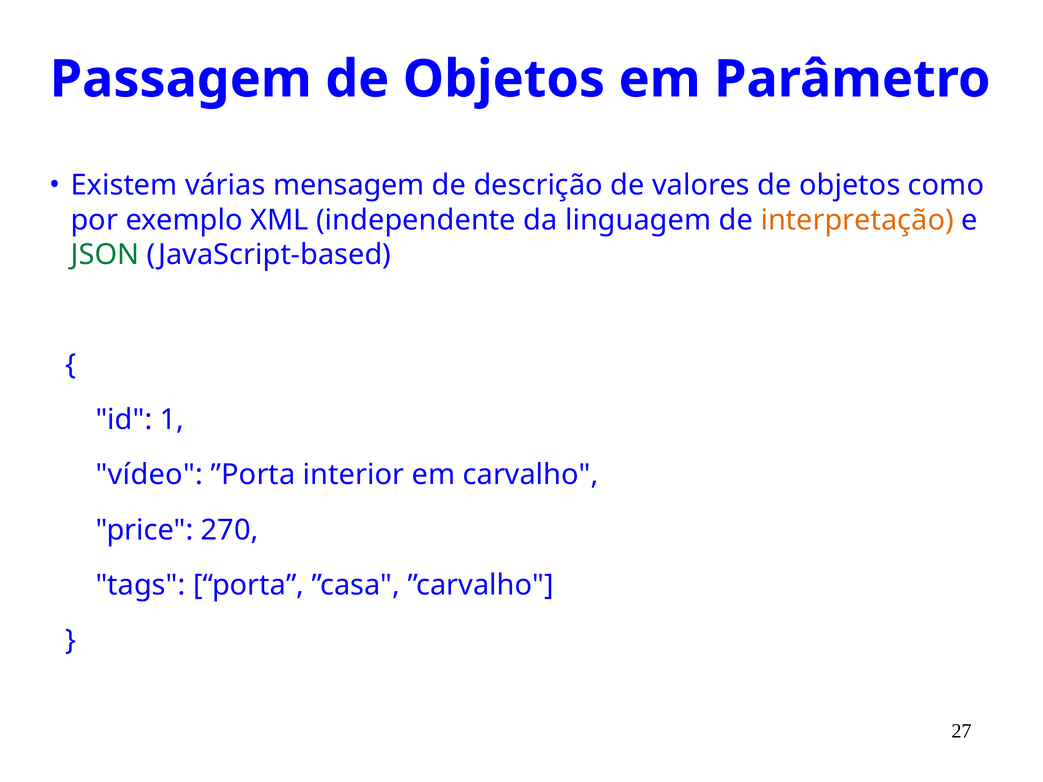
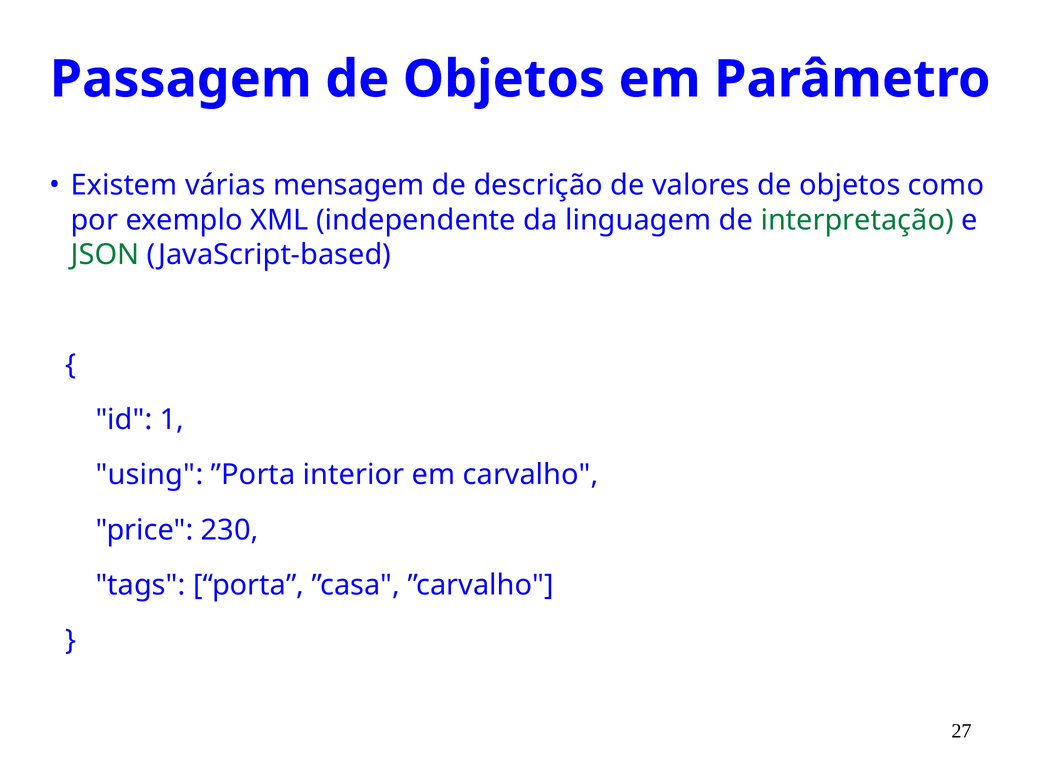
interpretação colour: orange -> green
vídeo: vídeo -> using
270: 270 -> 230
